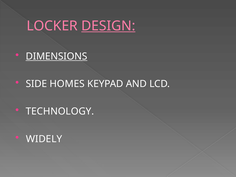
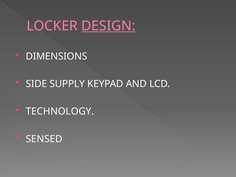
DIMENSIONS underline: present -> none
HOMES: HOMES -> SUPPLY
WIDELY: WIDELY -> SENSED
